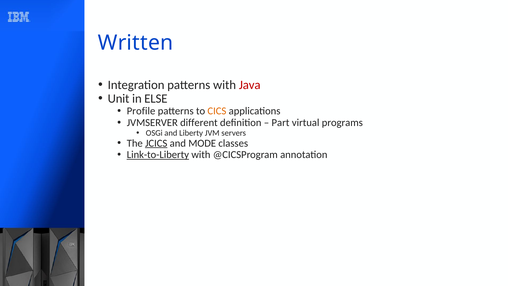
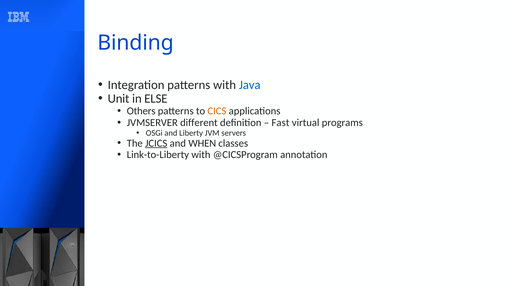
Written: Written -> Binding
Java colour: red -> blue
Profile: Profile -> Others
Part: Part -> Fast
MODE: MODE -> WHEN
Link-to-Liberty underline: present -> none
